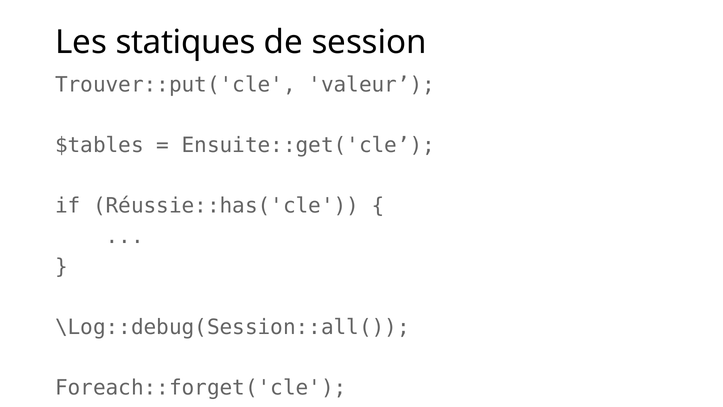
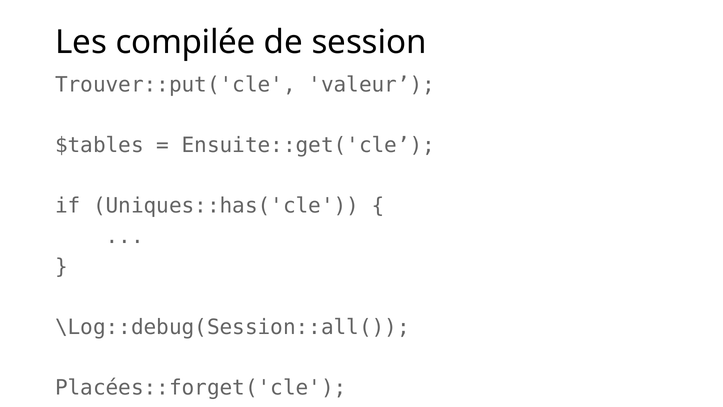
statiques: statiques -> compilée
Réussie::has('cle: Réussie::has('cle -> Uniques::has('cle
Foreach::forget('cle: Foreach::forget('cle -> Placées::forget('cle
